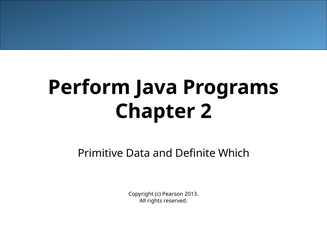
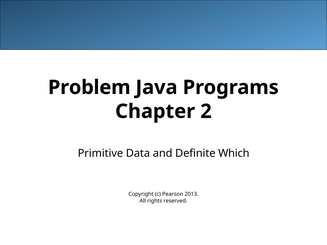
Perform: Perform -> Problem
